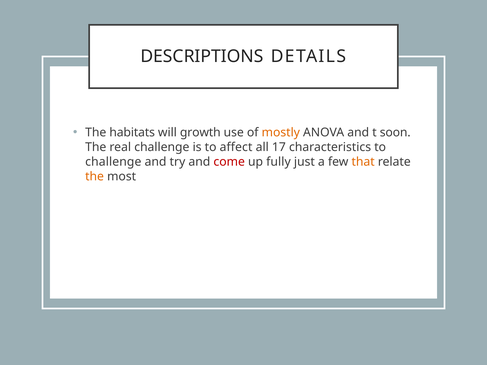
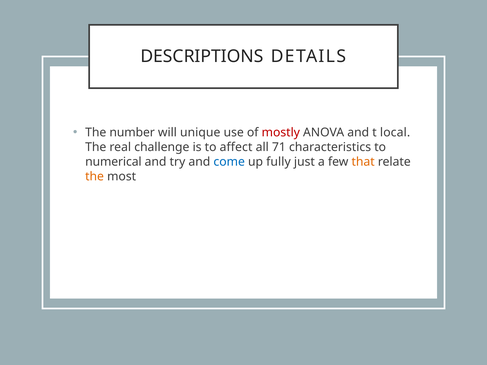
habitats: habitats -> number
growth: growth -> unique
mostly colour: orange -> red
soon: soon -> local
17: 17 -> 71
challenge at (113, 162): challenge -> numerical
come colour: red -> blue
